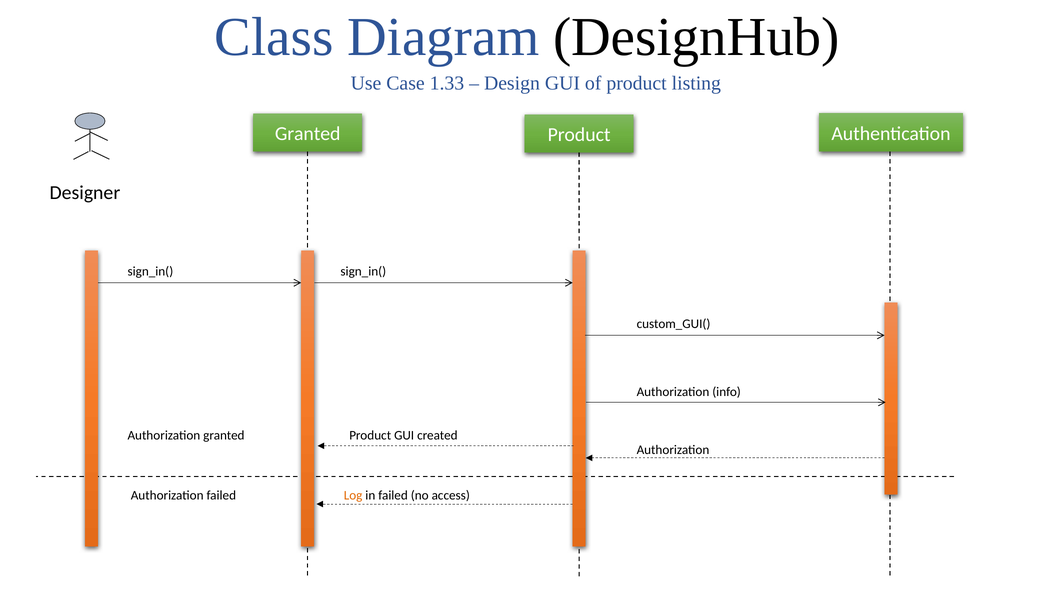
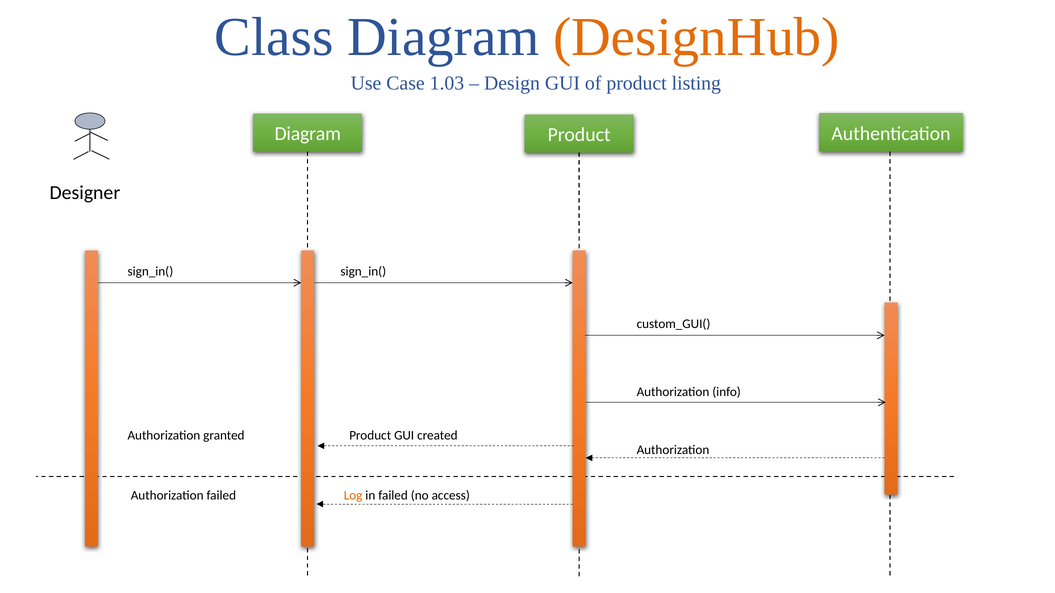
DesignHub colour: black -> orange
1.33: 1.33 -> 1.03
Granted at (308, 134): Granted -> Diagram
